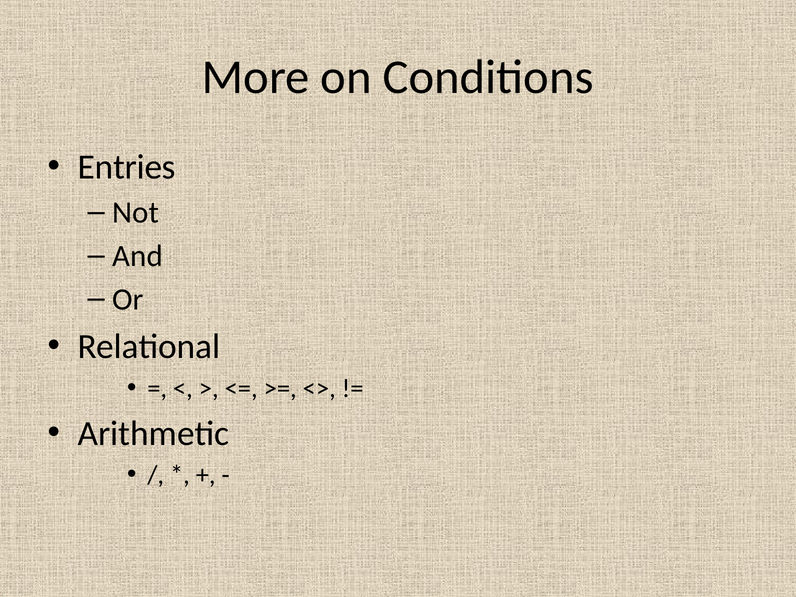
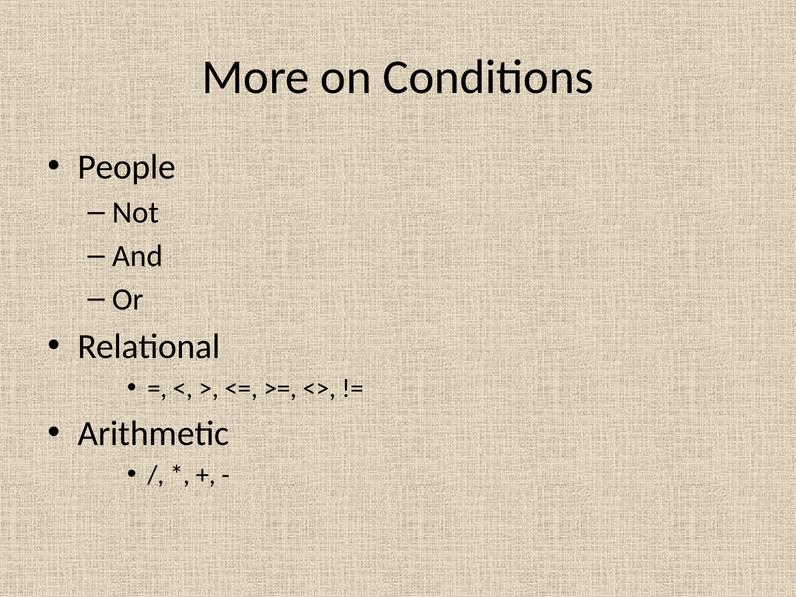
Entries: Entries -> People
